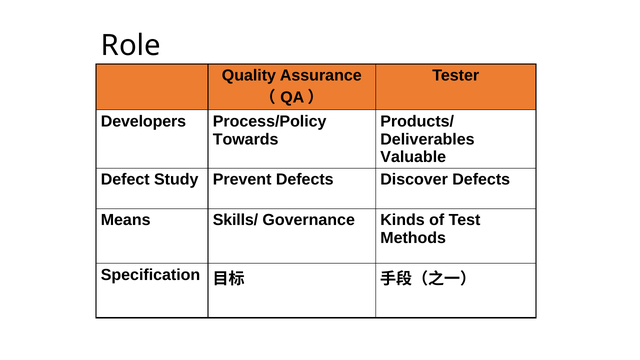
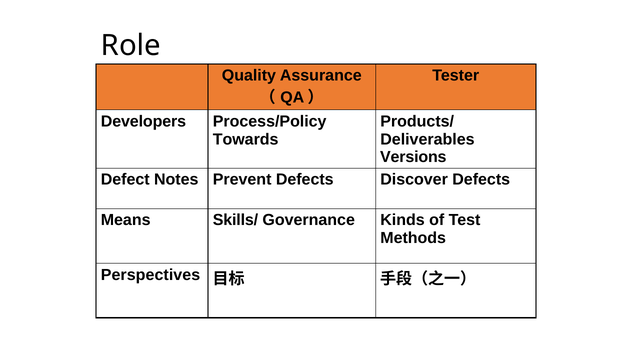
Valuable: Valuable -> Versions
Study: Study -> Notes
Specification: Specification -> Perspectives
